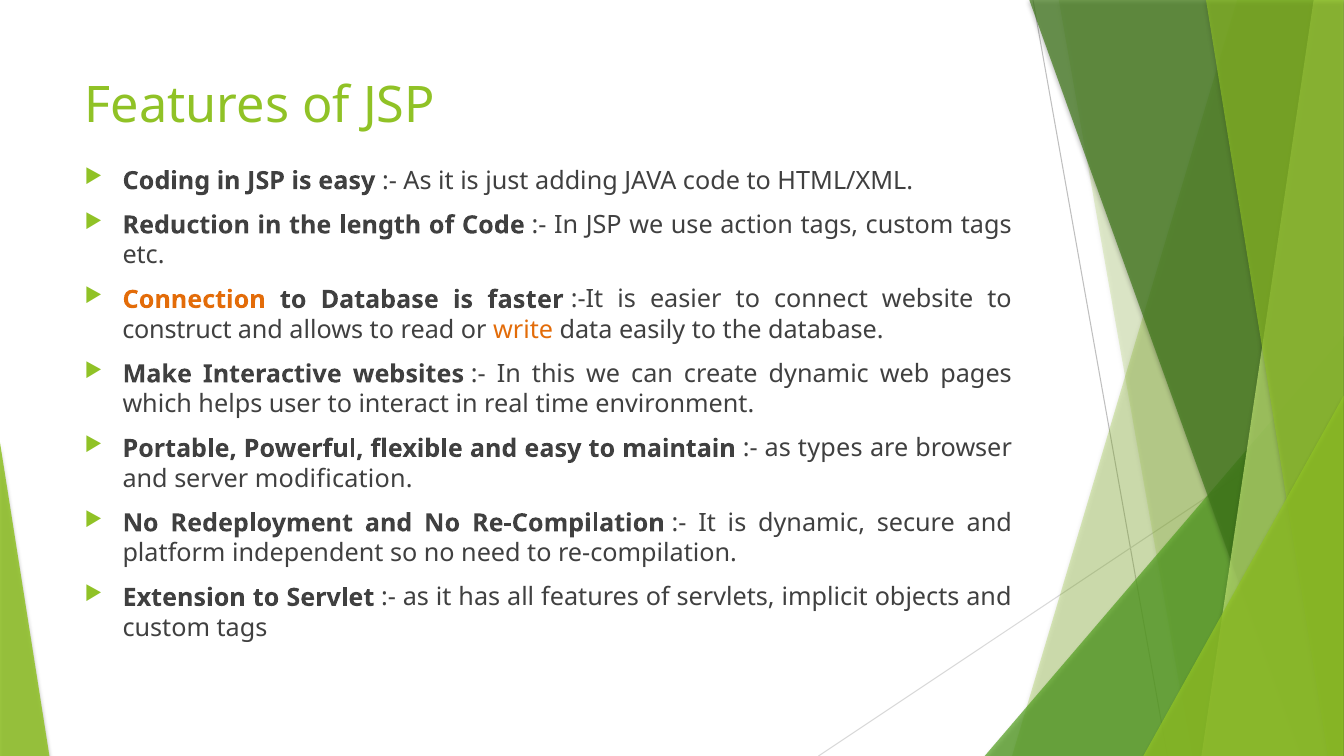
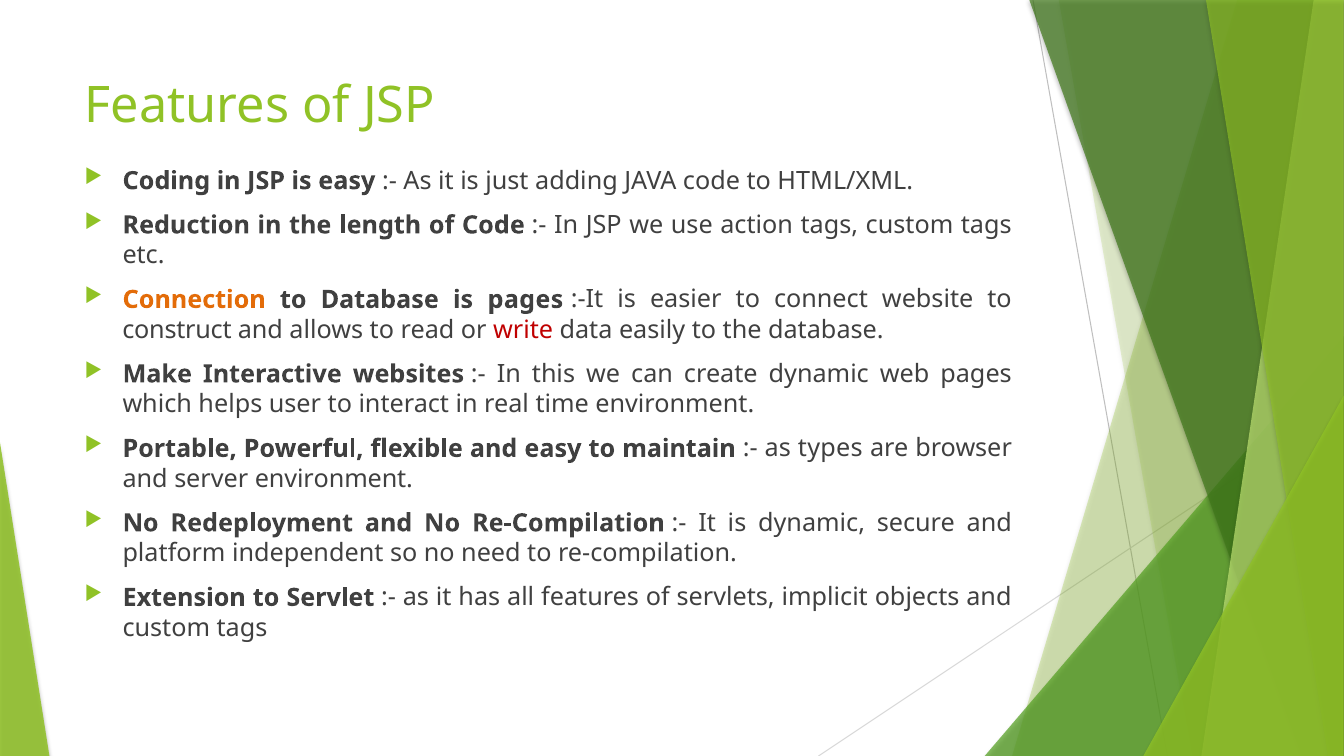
is faster: faster -> pages
write colour: orange -> red
server modification: modification -> environment
